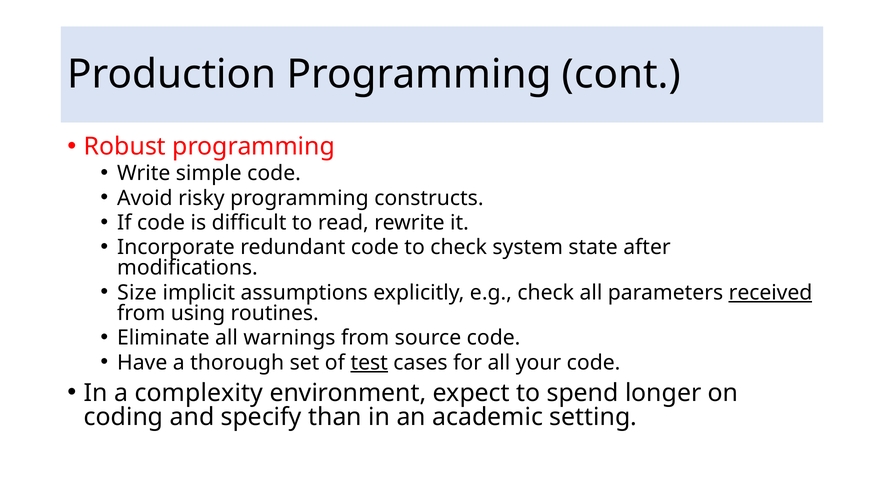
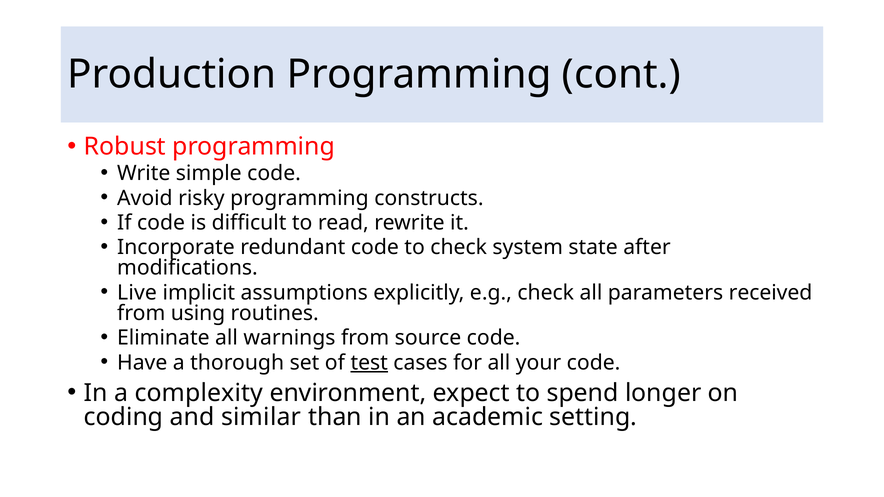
Size: Size -> Live
received underline: present -> none
specify: specify -> similar
